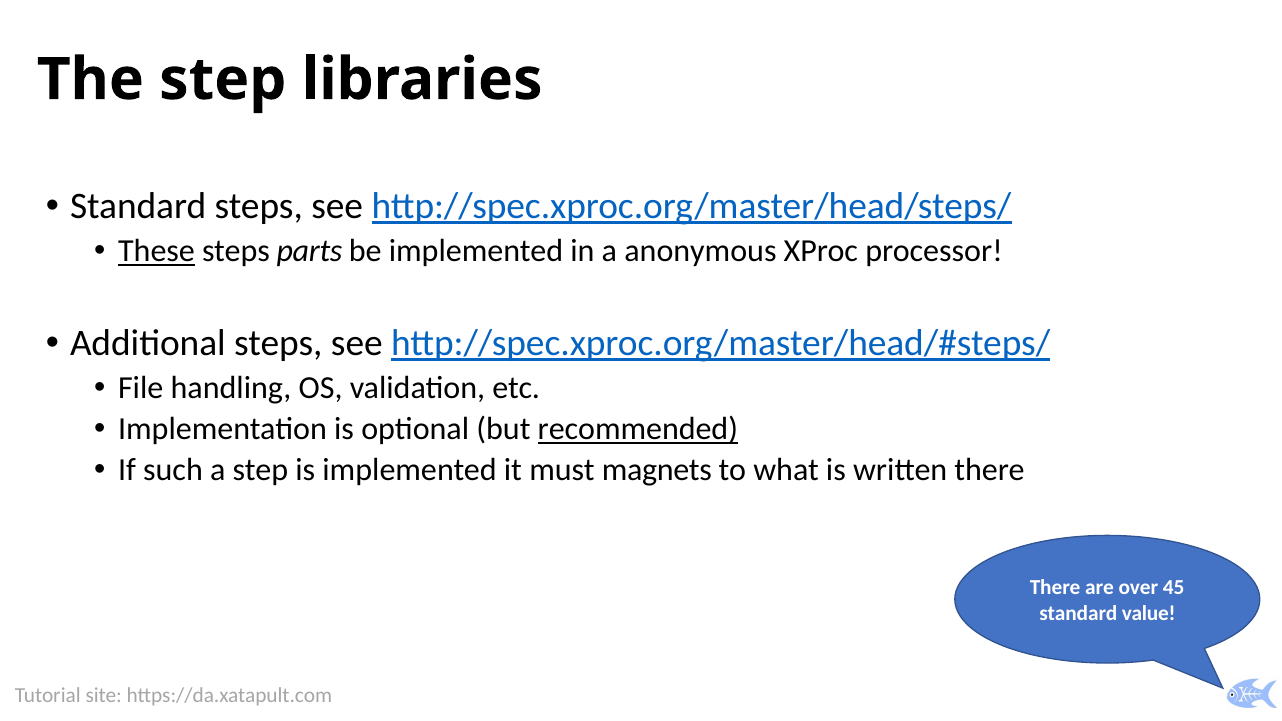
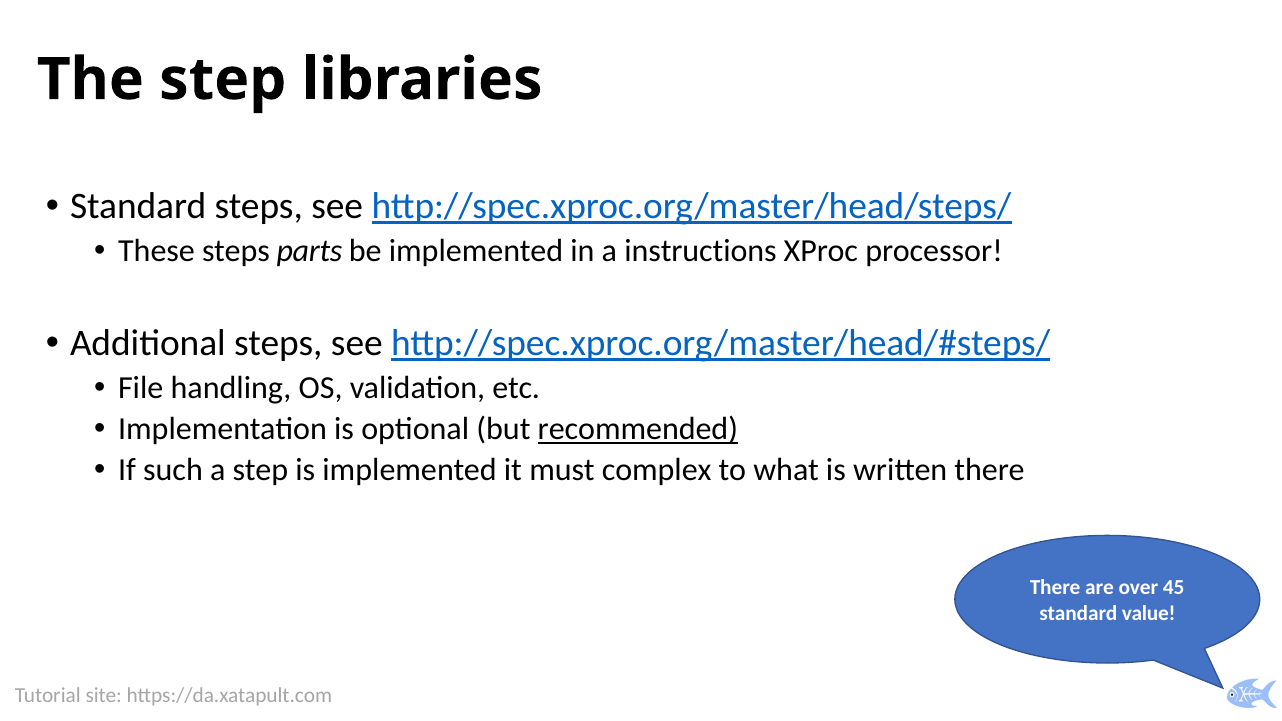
These underline: present -> none
anonymous: anonymous -> instructions
magnets: magnets -> complex
